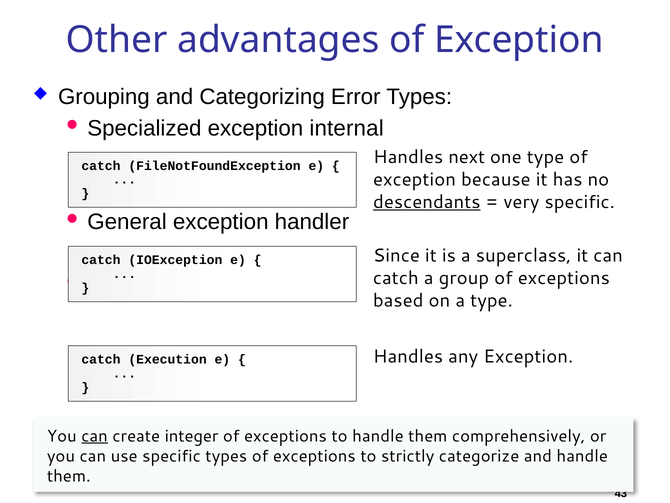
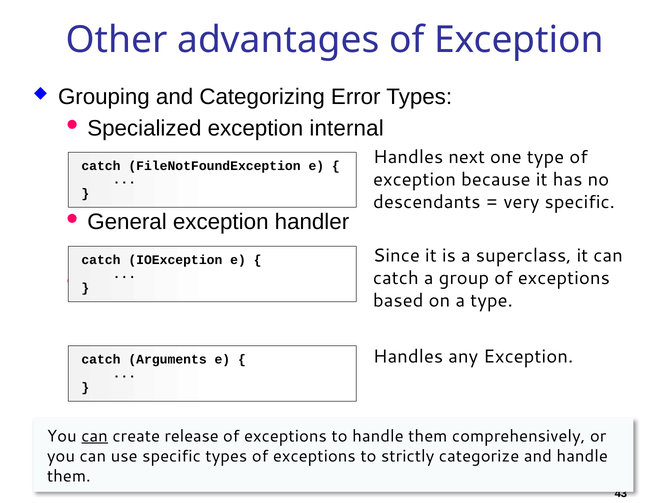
descendants underline: present -> none
Execution: Execution -> Arguments
integer: integer -> release
